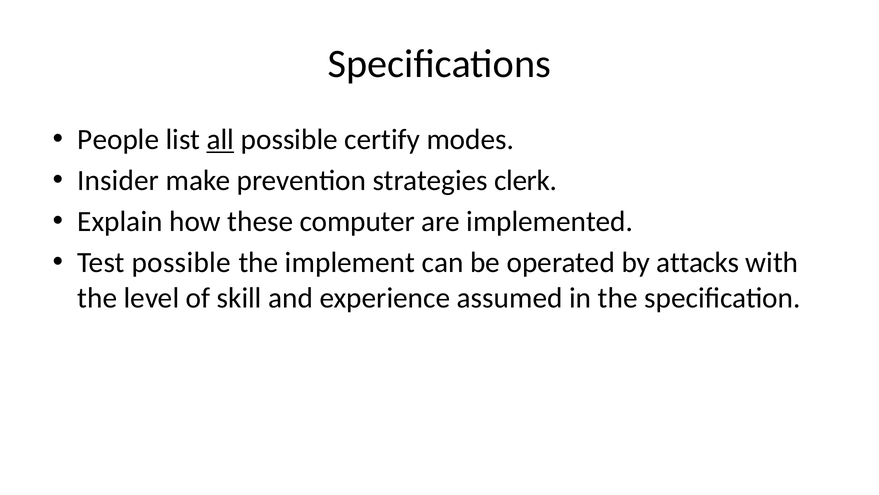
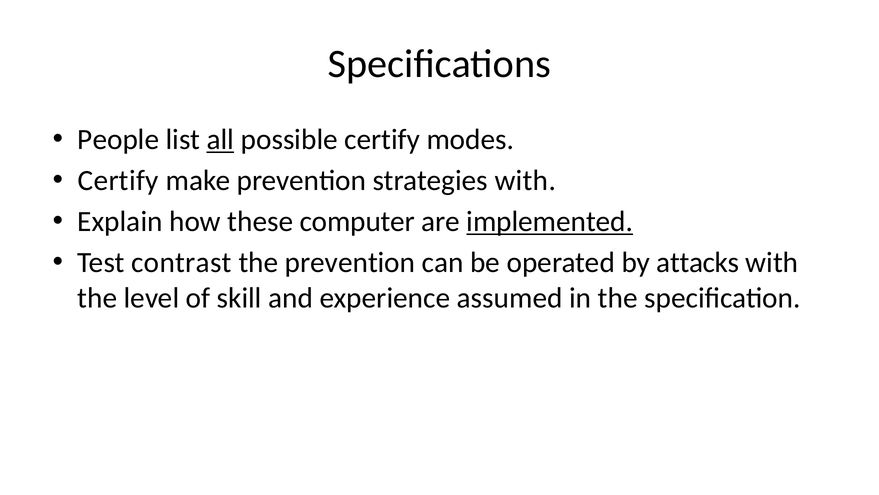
Insider at (118, 180): Insider -> Certify
strategies clerk: clerk -> with
implemented underline: none -> present
Test possible: possible -> contrast
the implement: implement -> prevention
